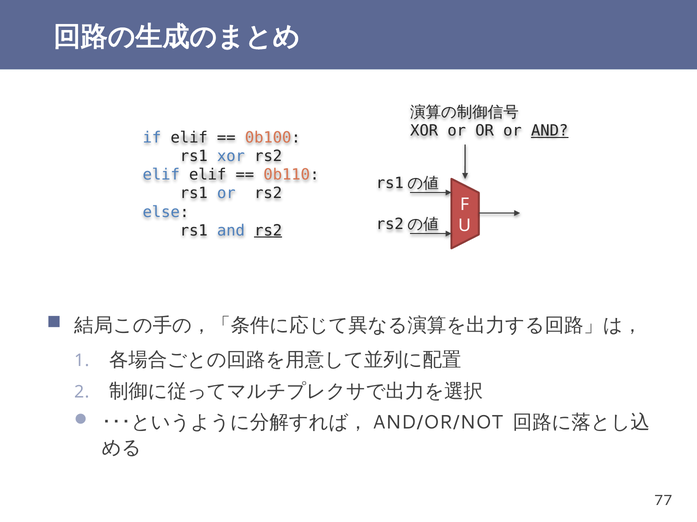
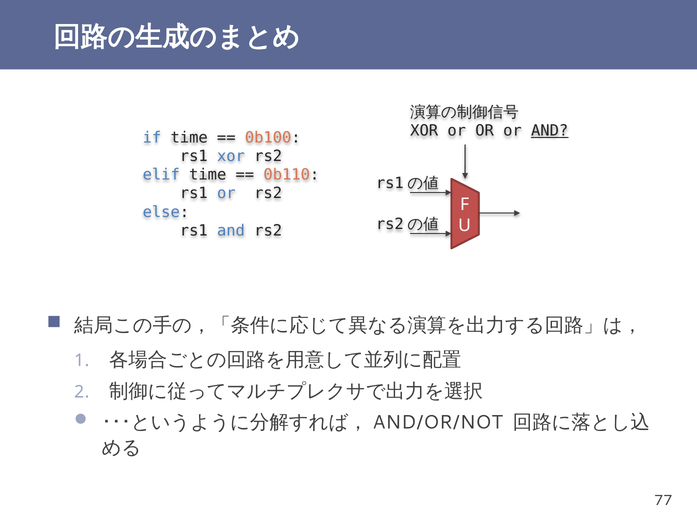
if elif: elif -> time
elif elif: elif -> time
rs2 at (268, 231) underline: present -> none
